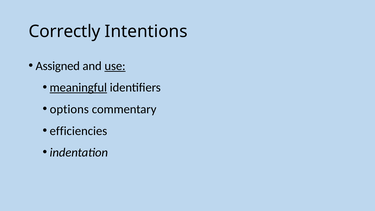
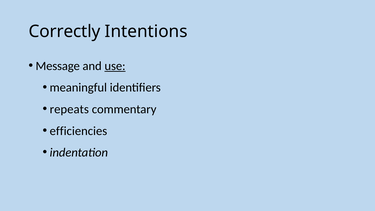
Assigned: Assigned -> Message
meaningful underline: present -> none
options: options -> repeats
